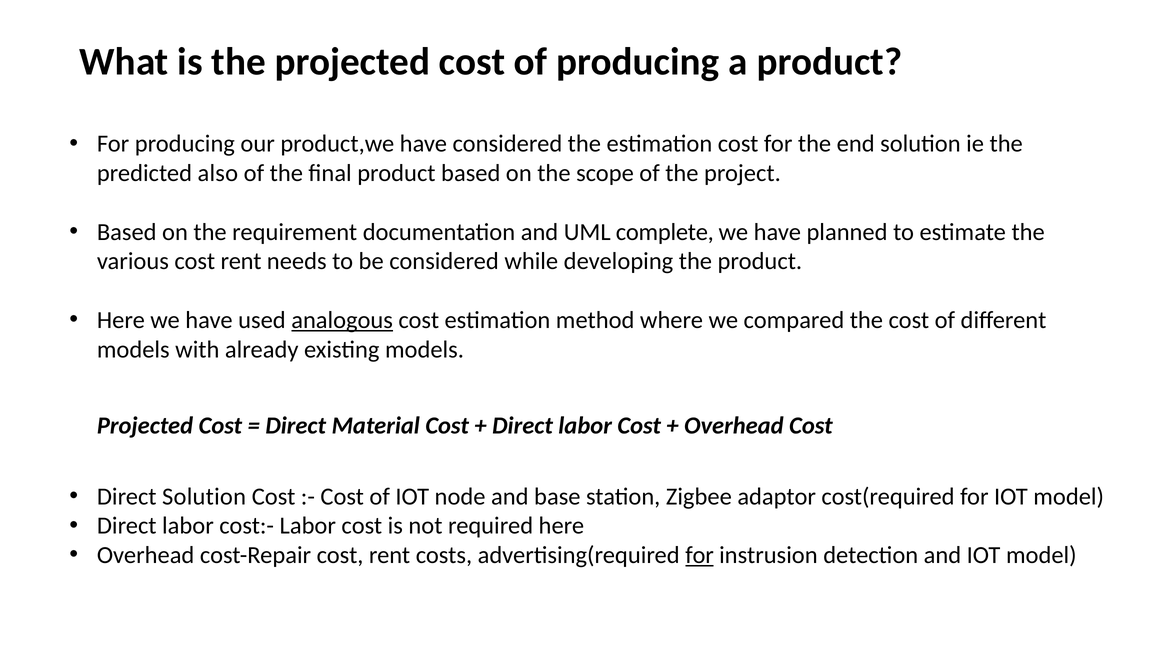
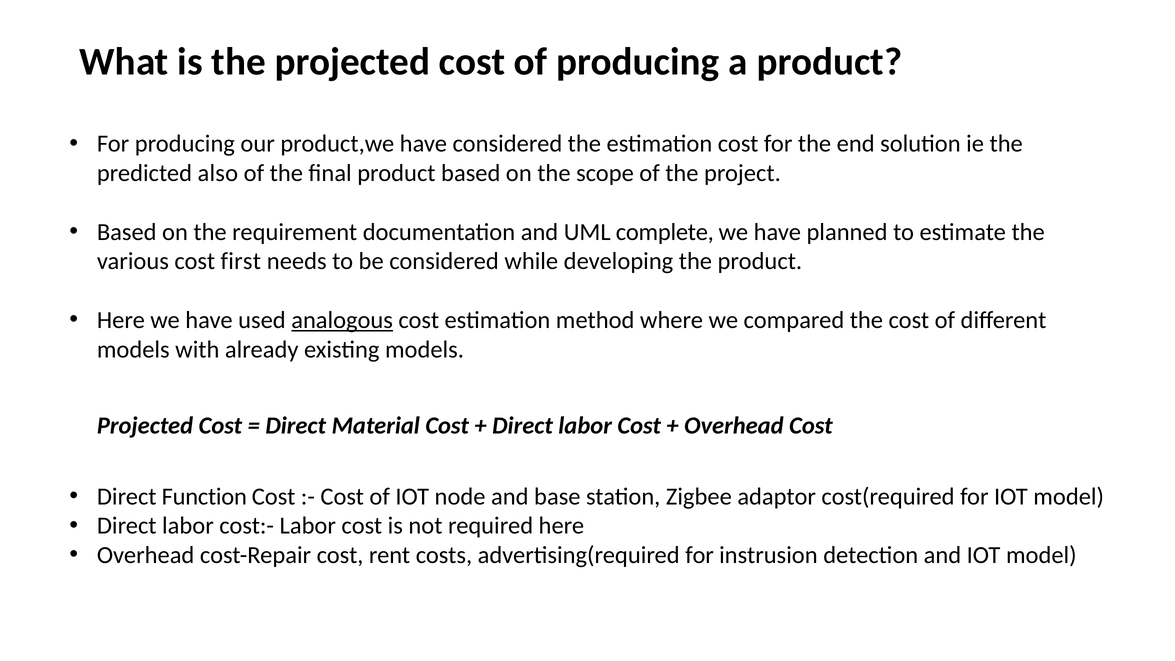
various cost rent: rent -> first
Direct Solution: Solution -> Function
for at (700, 555) underline: present -> none
